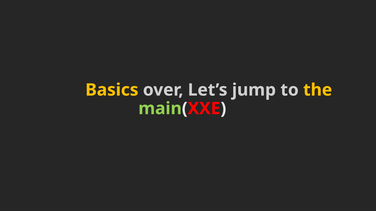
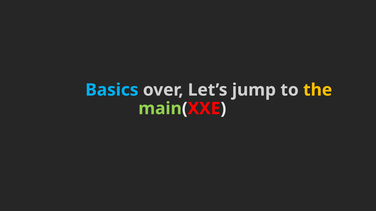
Basics colour: yellow -> light blue
